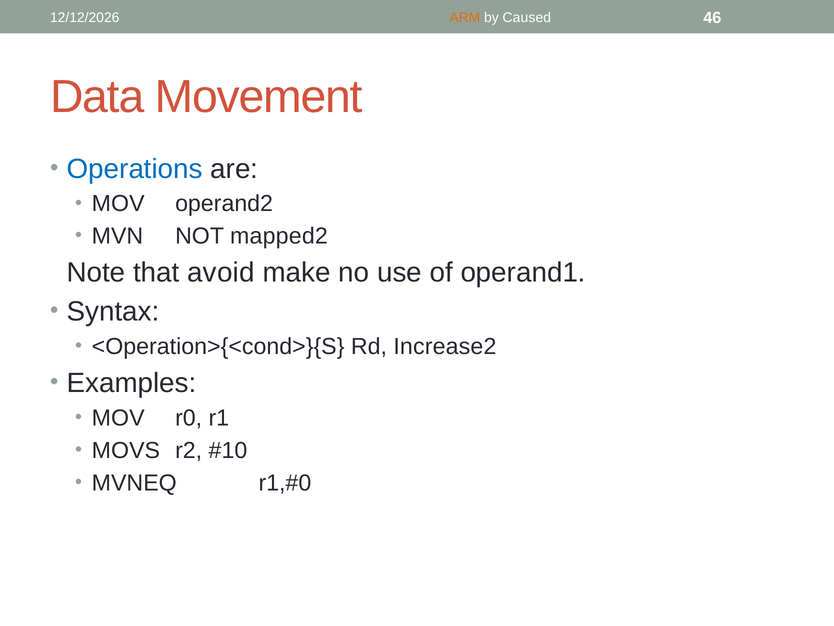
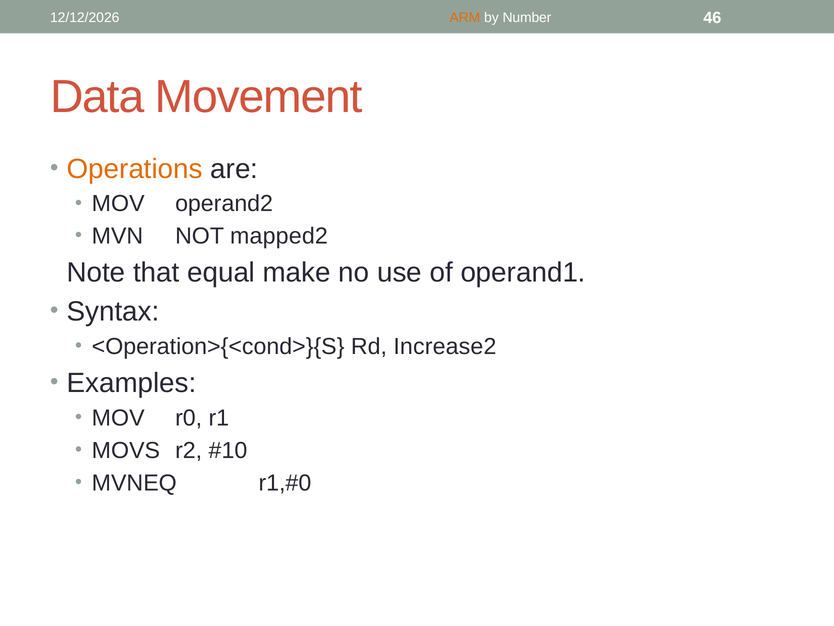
Caused: Caused -> Number
Operations colour: blue -> orange
avoid: avoid -> equal
